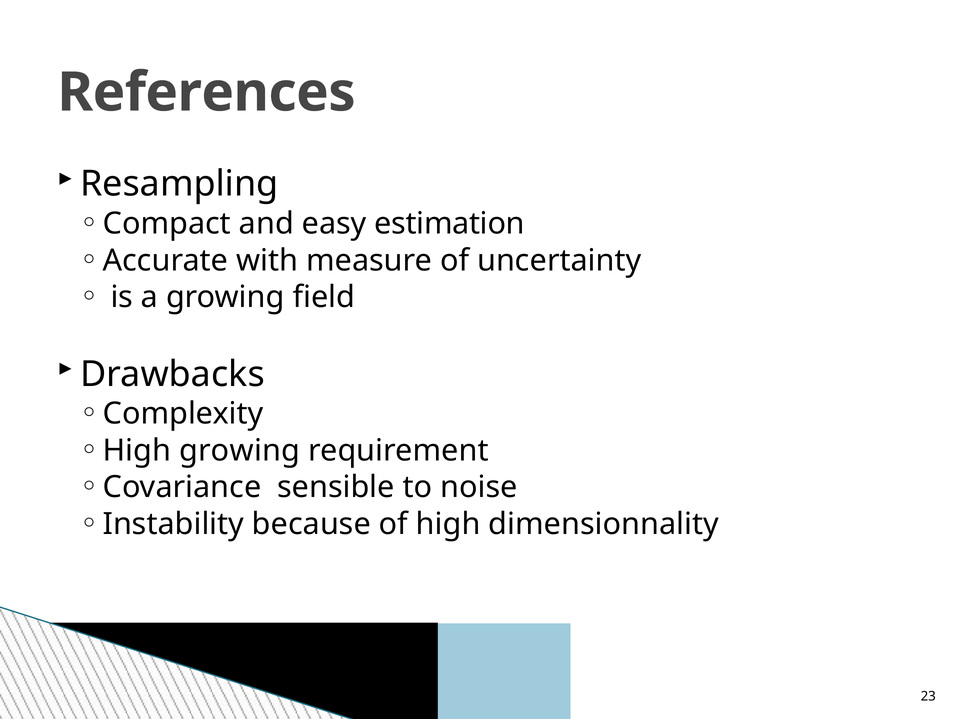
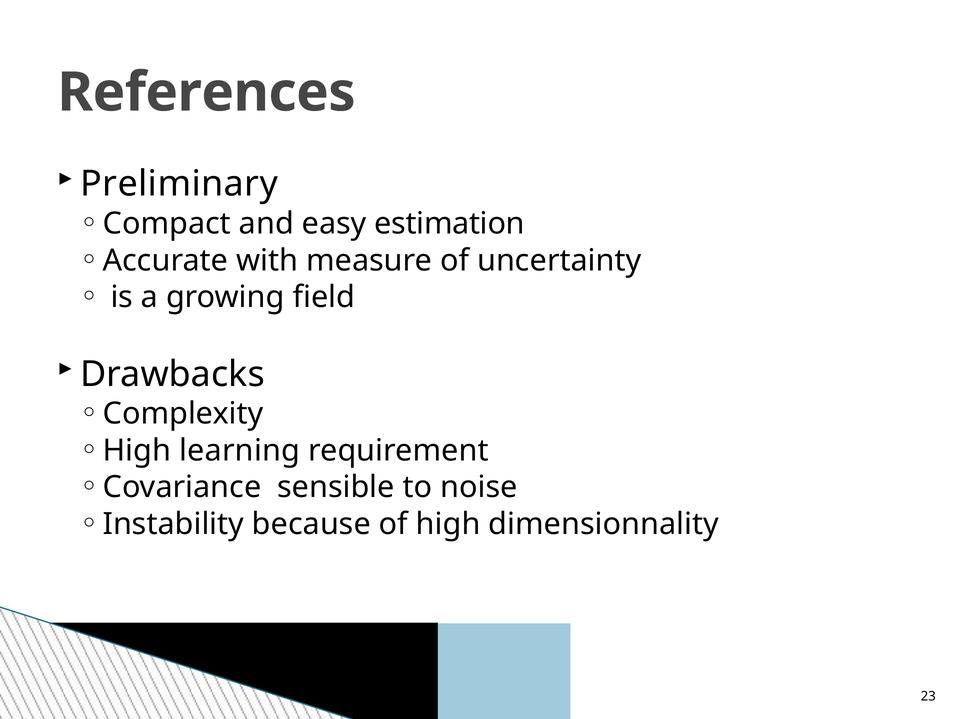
Resampling: Resampling -> Preliminary
High growing: growing -> learning
